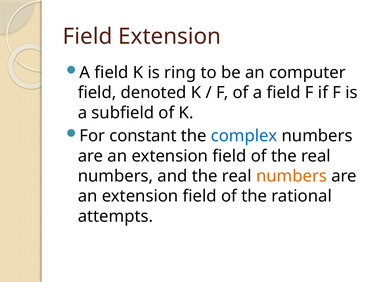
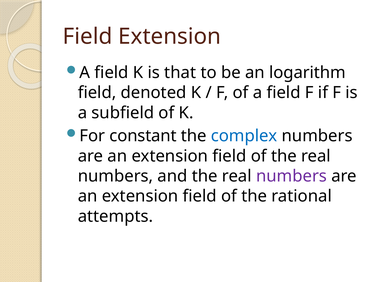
ring: ring -> that
computer: computer -> logarithm
numbers at (291, 176) colour: orange -> purple
